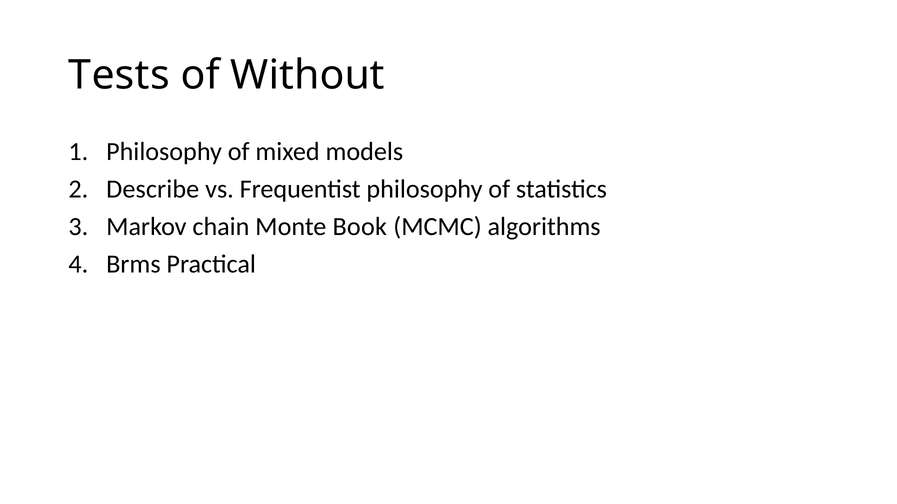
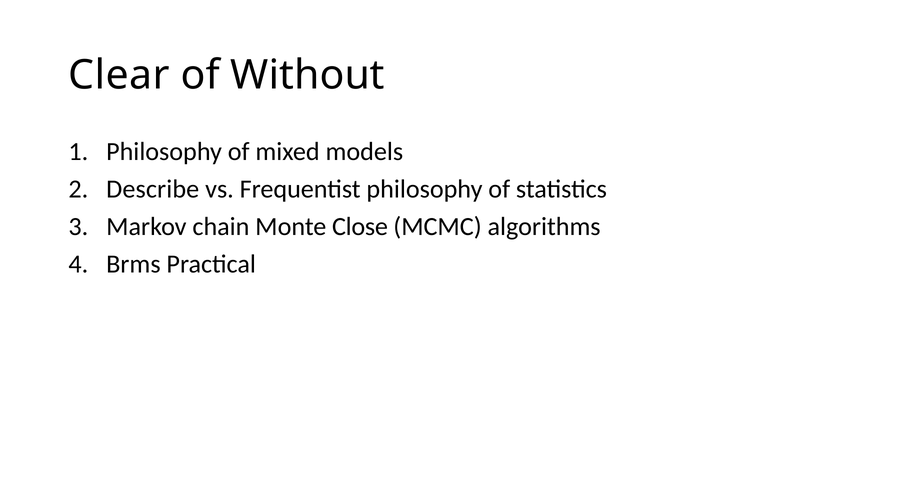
Tests: Tests -> Clear
Book: Book -> Close
